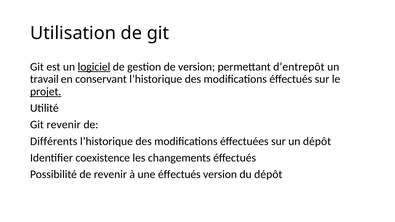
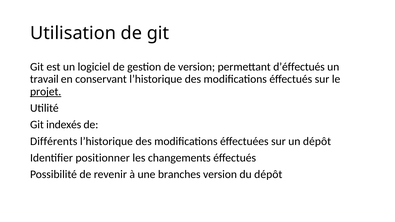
logiciel underline: present -> none
d’entrepôt: d’entrepôt -> d’éffectués
Git revenir: revenir -> indexés
coexistence: coexistence -> positionner
une éffectués: éffectués -> branches
